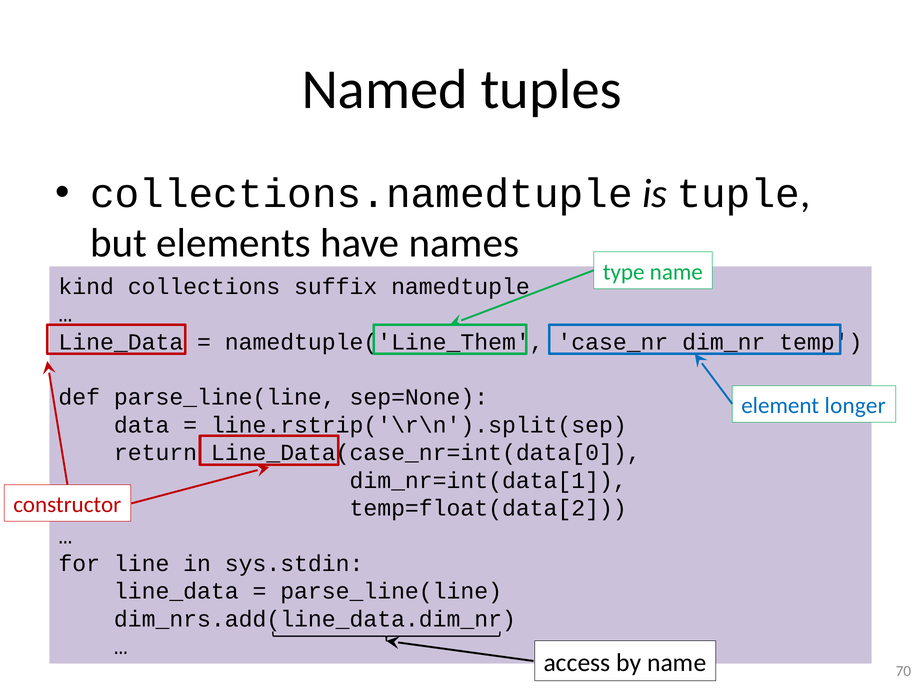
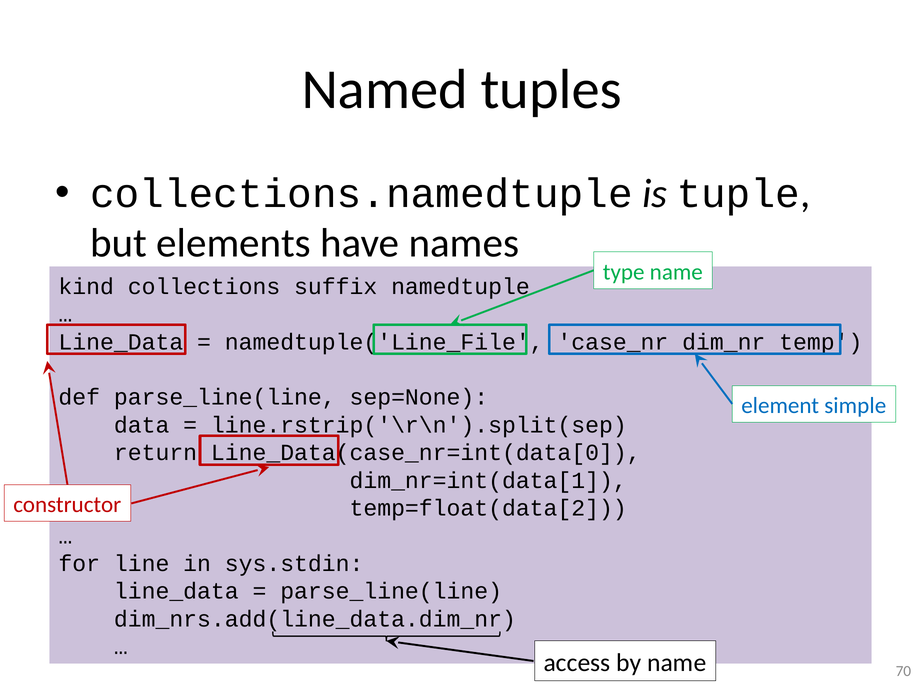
namedtuple('Line_Them: namedtuple('Line_Them -> namedtuple('Line_File
longer: longer -> simple
